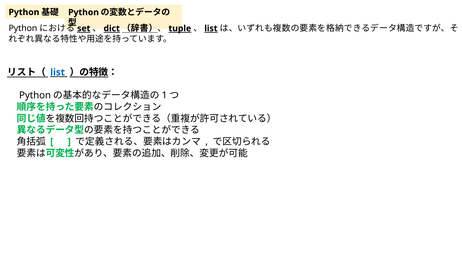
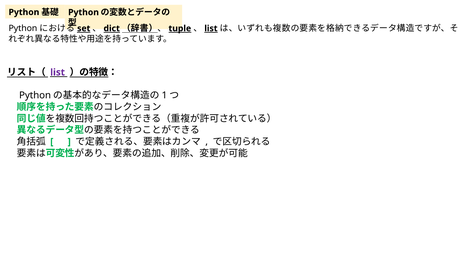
list at (58, 72) colour: blue -> purple
